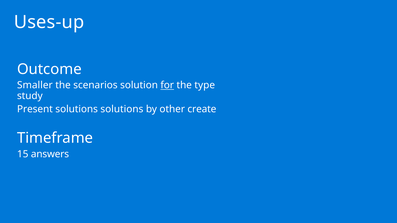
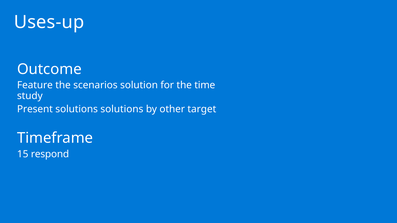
Smaller: Smaller -> Feature
for underline: present -> none
type: type -> time
create: create -> target
answers: answers -> respond
